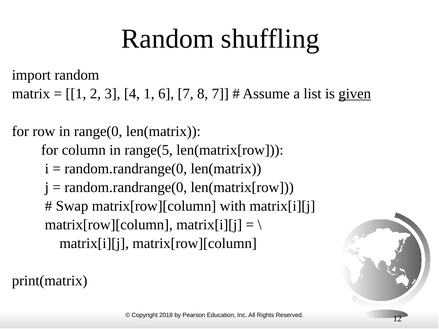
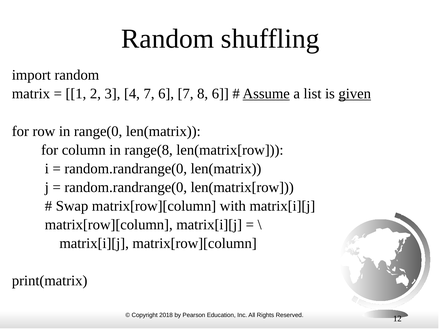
4 1: 1 -> 7
8 7: 7 -> 6
Assume underline: none -> present
range(5: range(5 -> range(8
